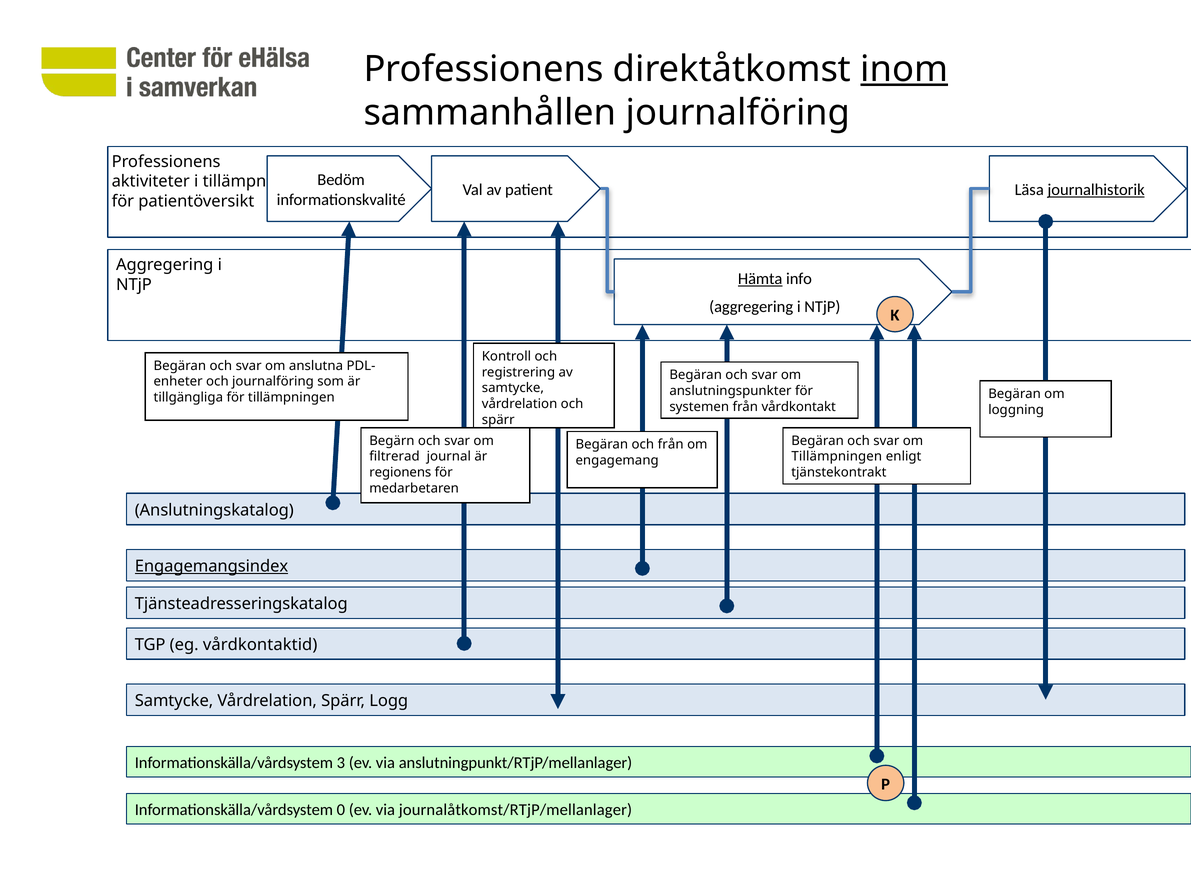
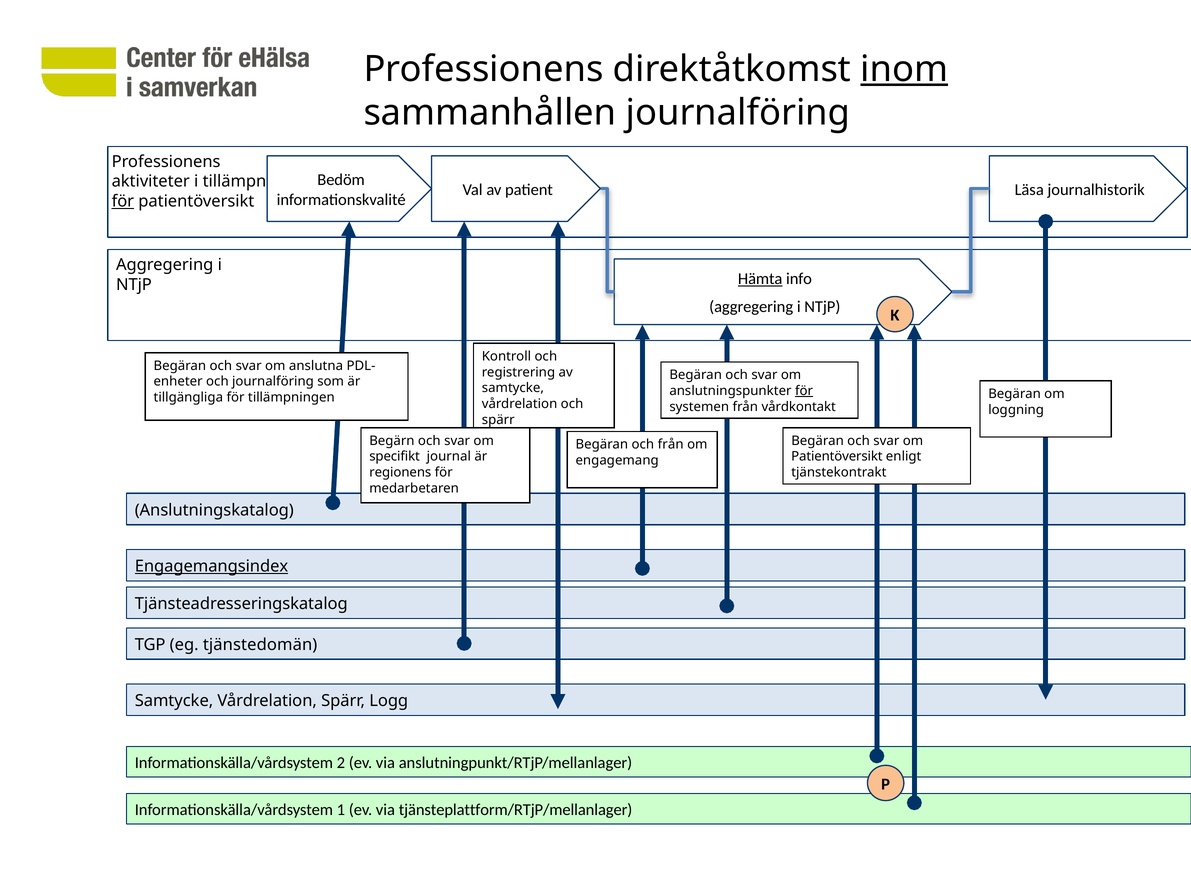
journalhistorik underline: present -> none
för at (123, 201) underline: none -> present
för at (804, 391) underline: none -> present
filtrerad: filtrerad -> specifikt
Tillämpningen at (837, 457): Tillämpningen -> Patientöversikt
vårdkontaktid: vårdkontaktid -> tjänstedomän
3: 3 -> 2
0: 0 -> 1
journalåtkomst/RTjP/mellanlager: journalåtkomst/RTjP/mellanlager -> tjänsteplattform/RTjP/mellanlager
